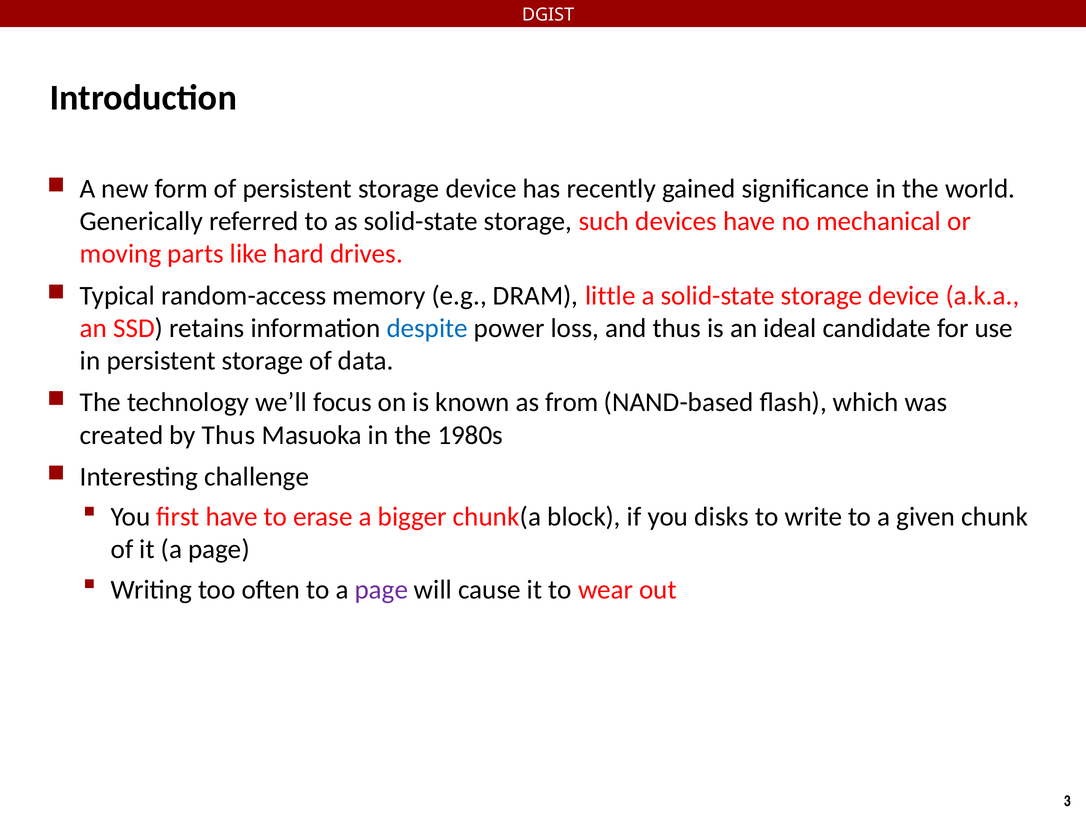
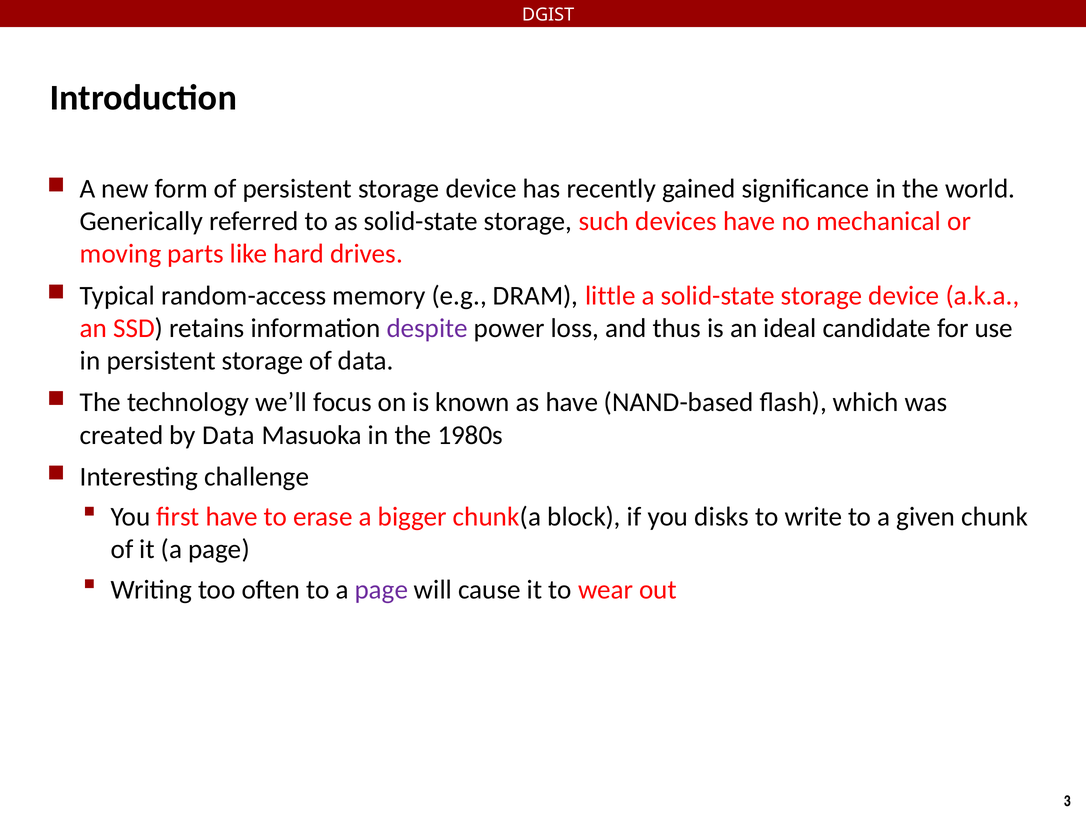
despite colour: blue -> purple
as from: from -> have
by Thus: Thus -> Data
